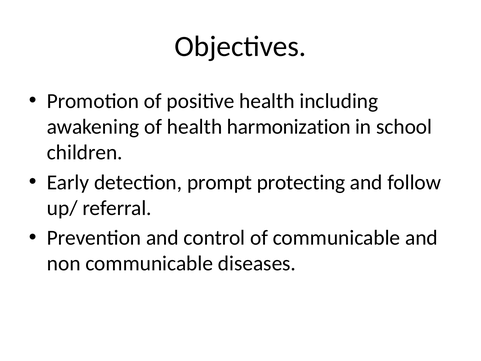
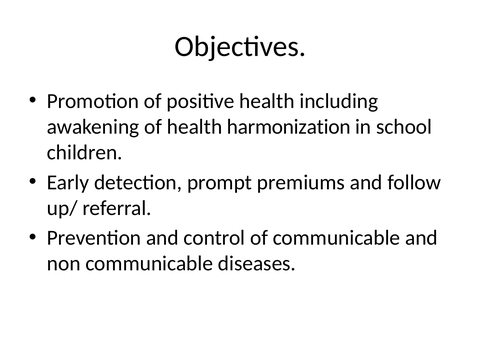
protecting: protecting -> premiums
